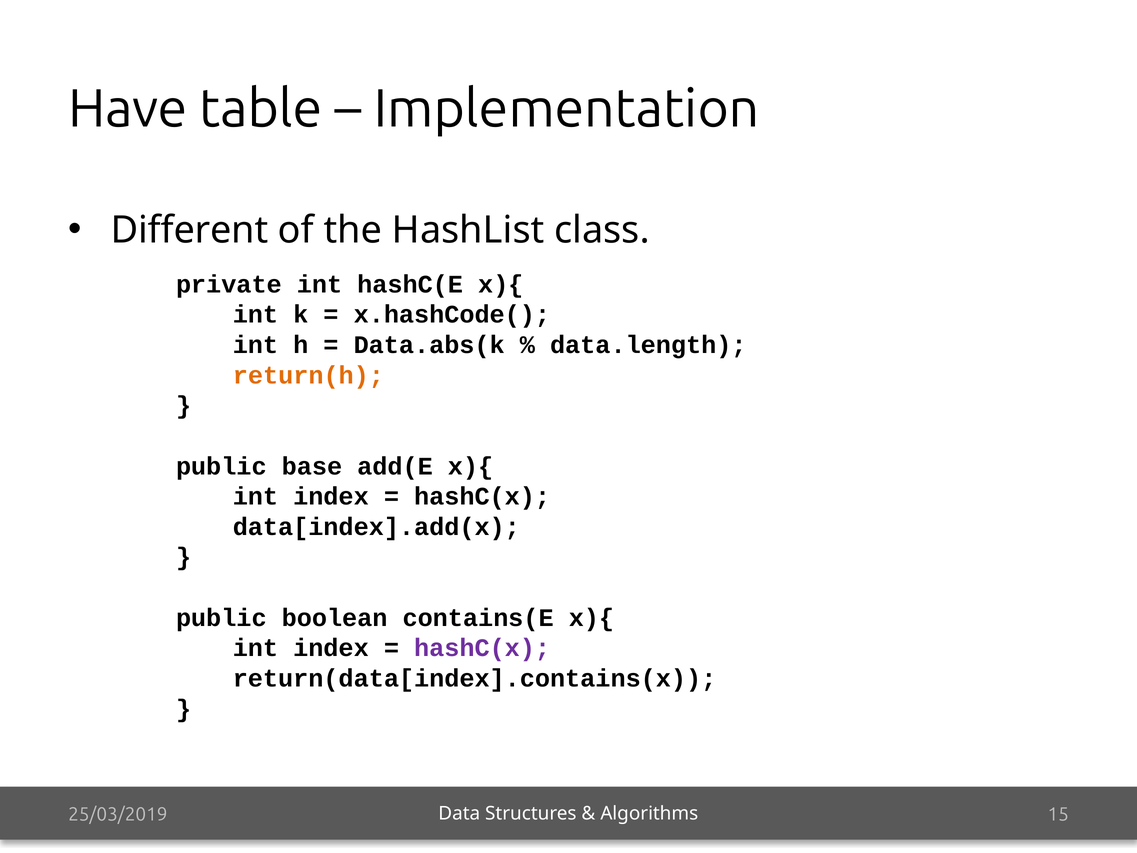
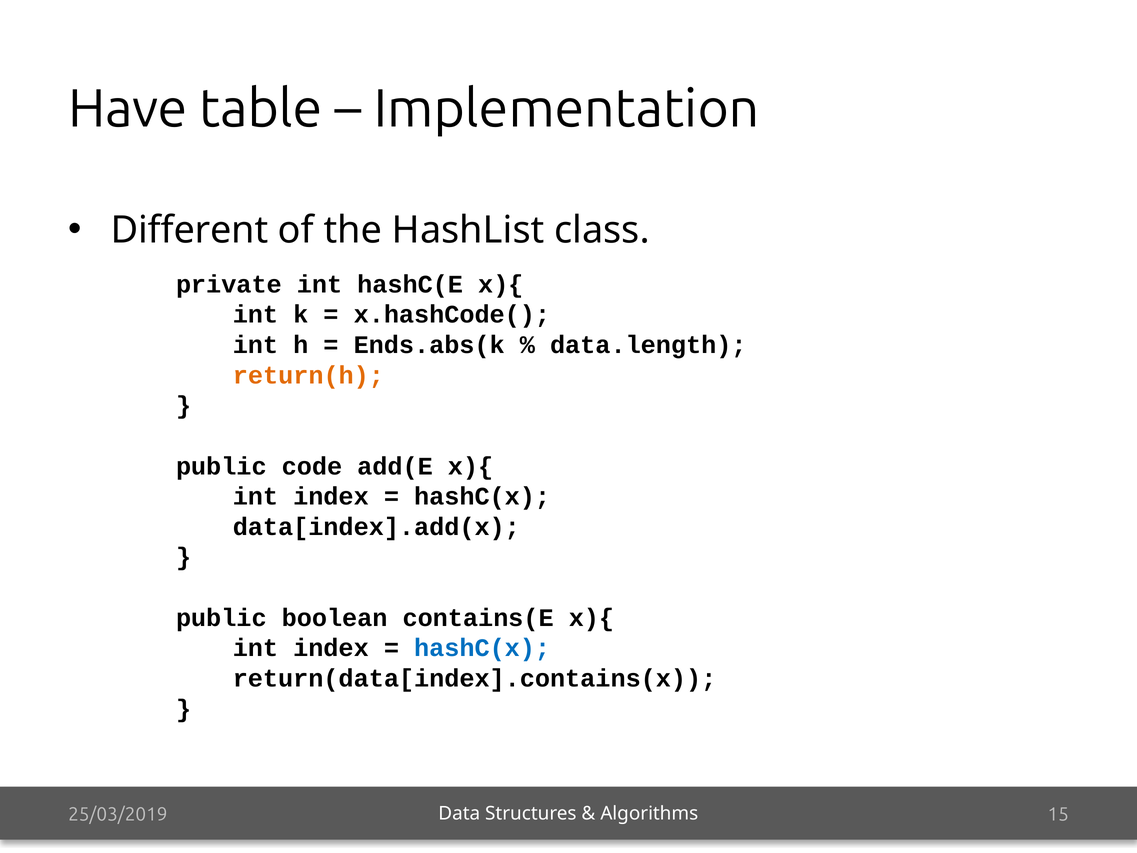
Data.abs(k: Data.abs(k -> Ends.abs(k
base: base -> code
hashC(x at (482, 648) colour: purple -> blue
